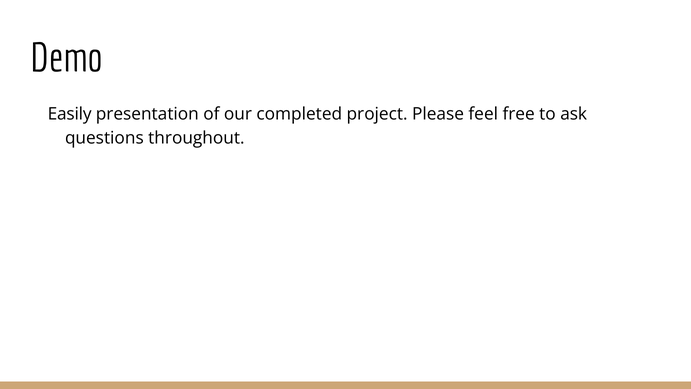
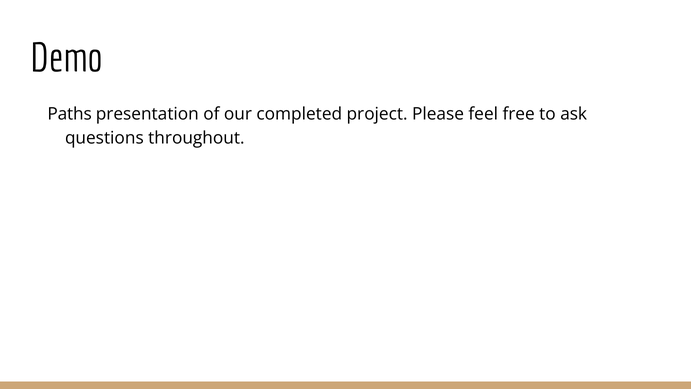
Easily: Easily -> Paths
